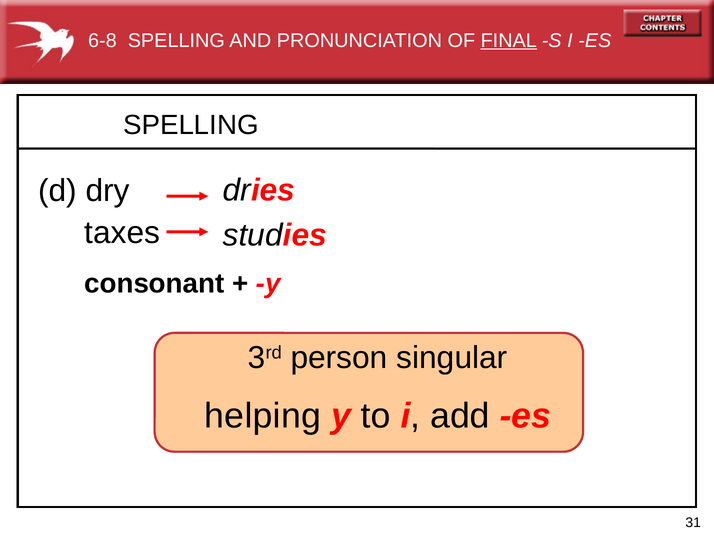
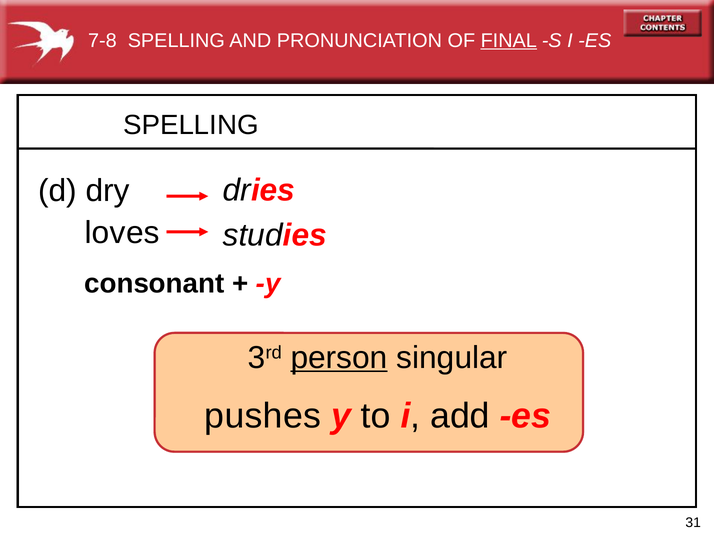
6-8: 6-8 -> 7-8
taxes: taxes -> loves
person underline: none -> present
helping: helping -> pushes
